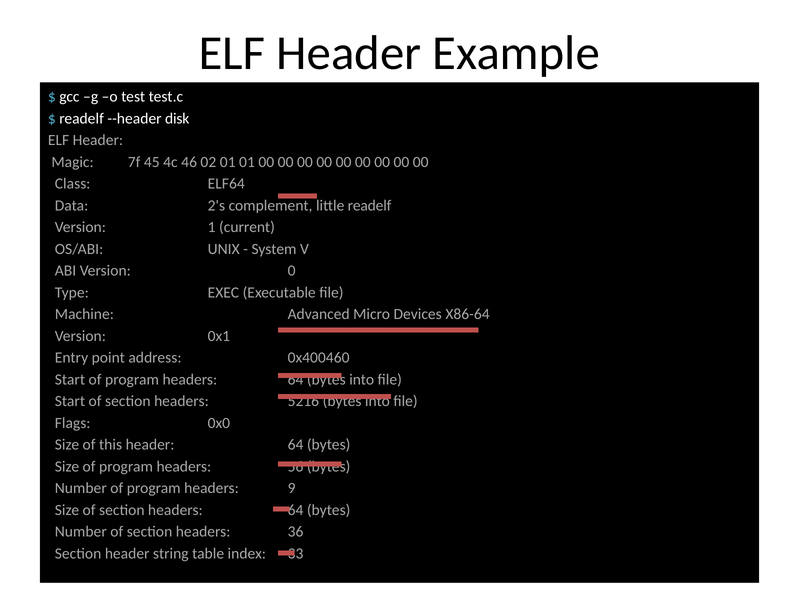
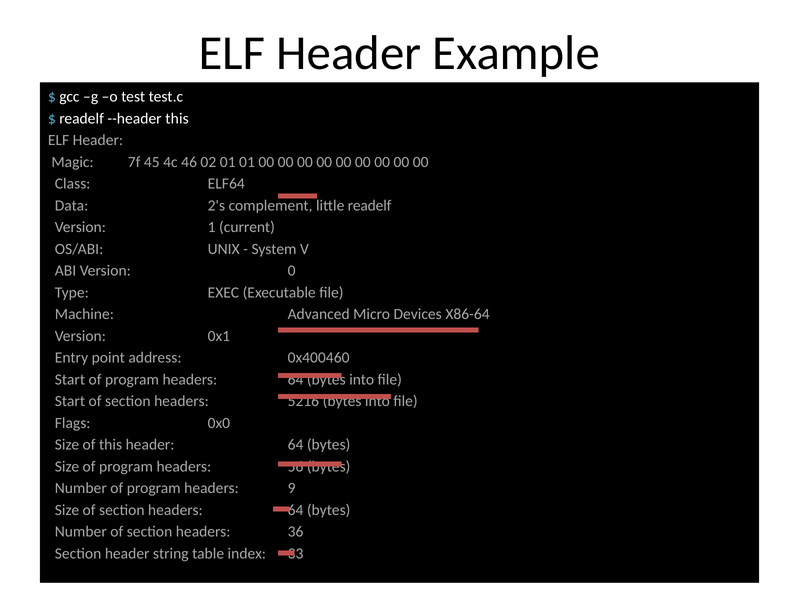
--header disk: disk -> this
